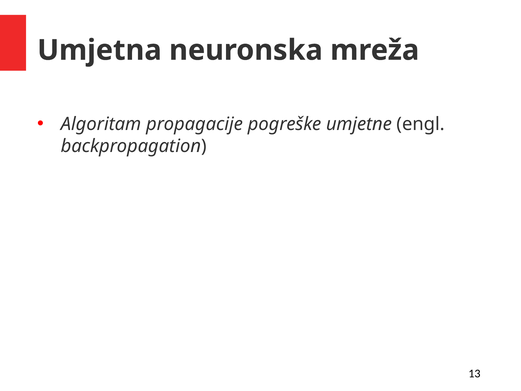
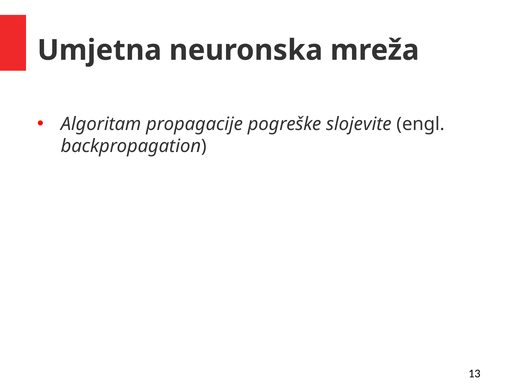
umjetne: umjetne -> slojevite
